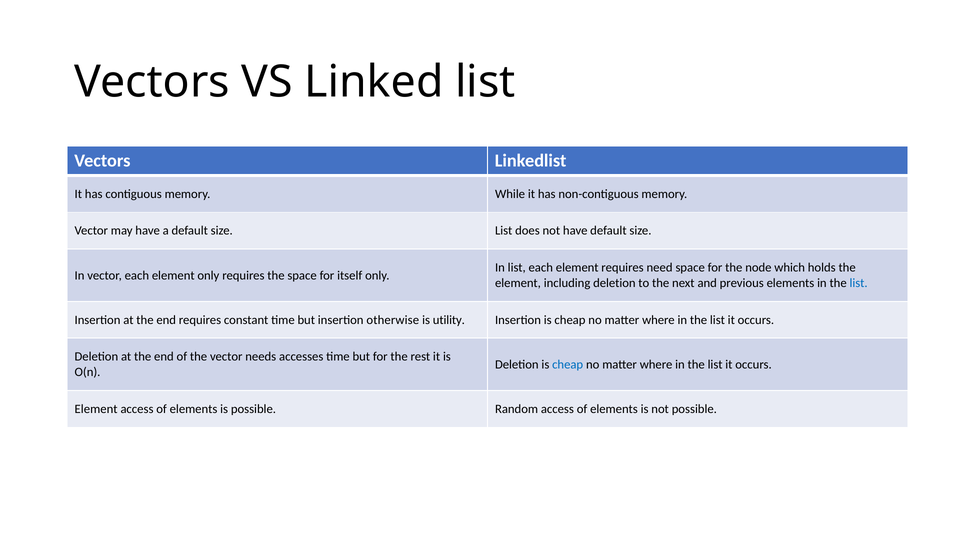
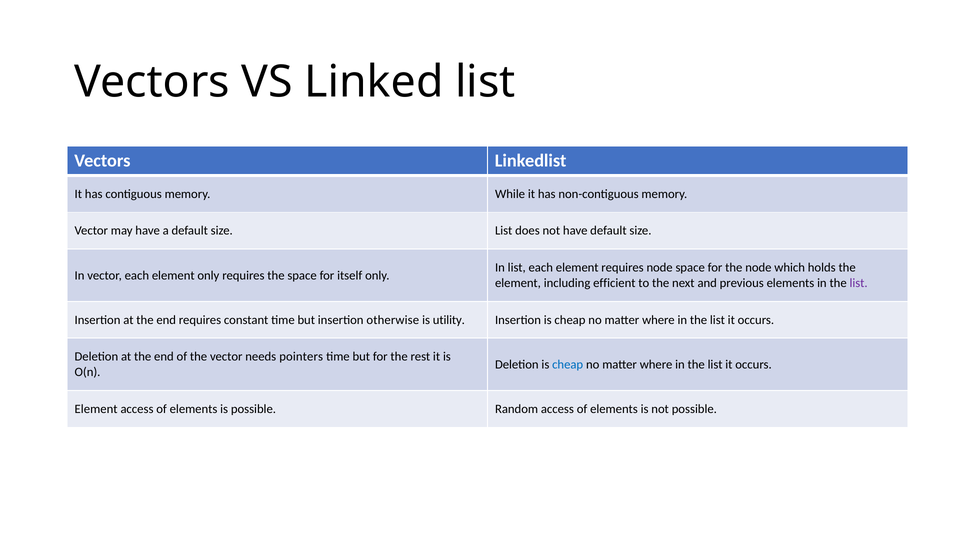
requires need: need -> node
including deletion: deletion -> efficient
list at (859, 283) colour: blue -> purple
accesses: accesses -> pointers
